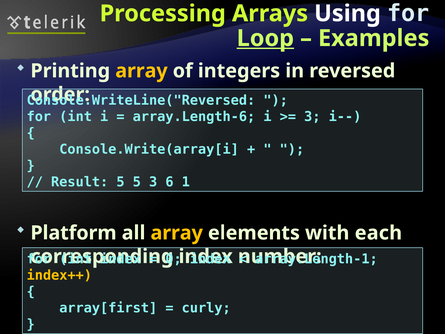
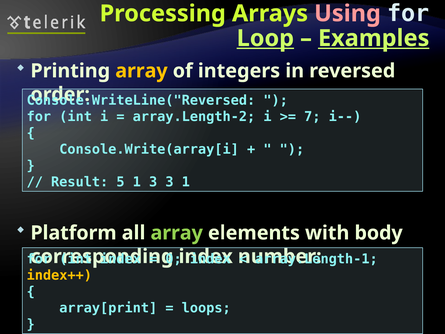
Using colour: white -> pink
Examples underline: none -> present
array.Length-6: array.Length-6 -> array.Length-2
3 at (312, 117): 3 -> 7
5 5: 5 -> 1
3 6: 6 -> 3
array at (177, 233) colour: yellow -> light green
each: each -> body
array[first: array[first -> array[print
curly: curly -> loops
